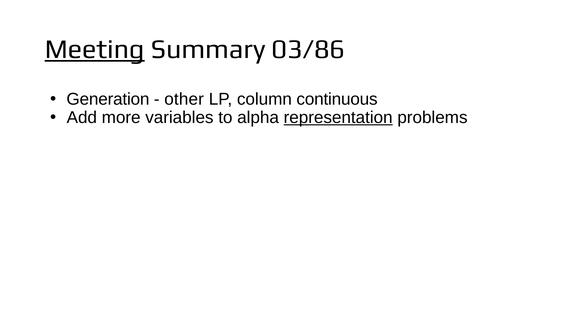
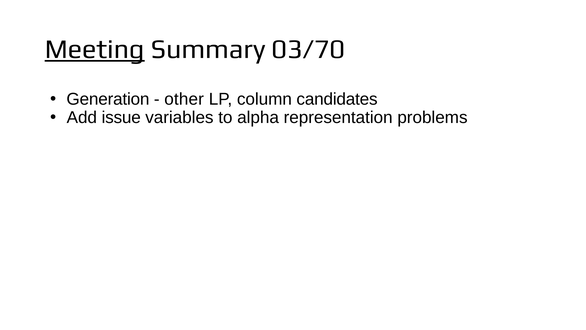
03/86: 03/86 -> 03/70
continuous: continuous -> candidates
more: more -> issue
representation underline: present -> none
